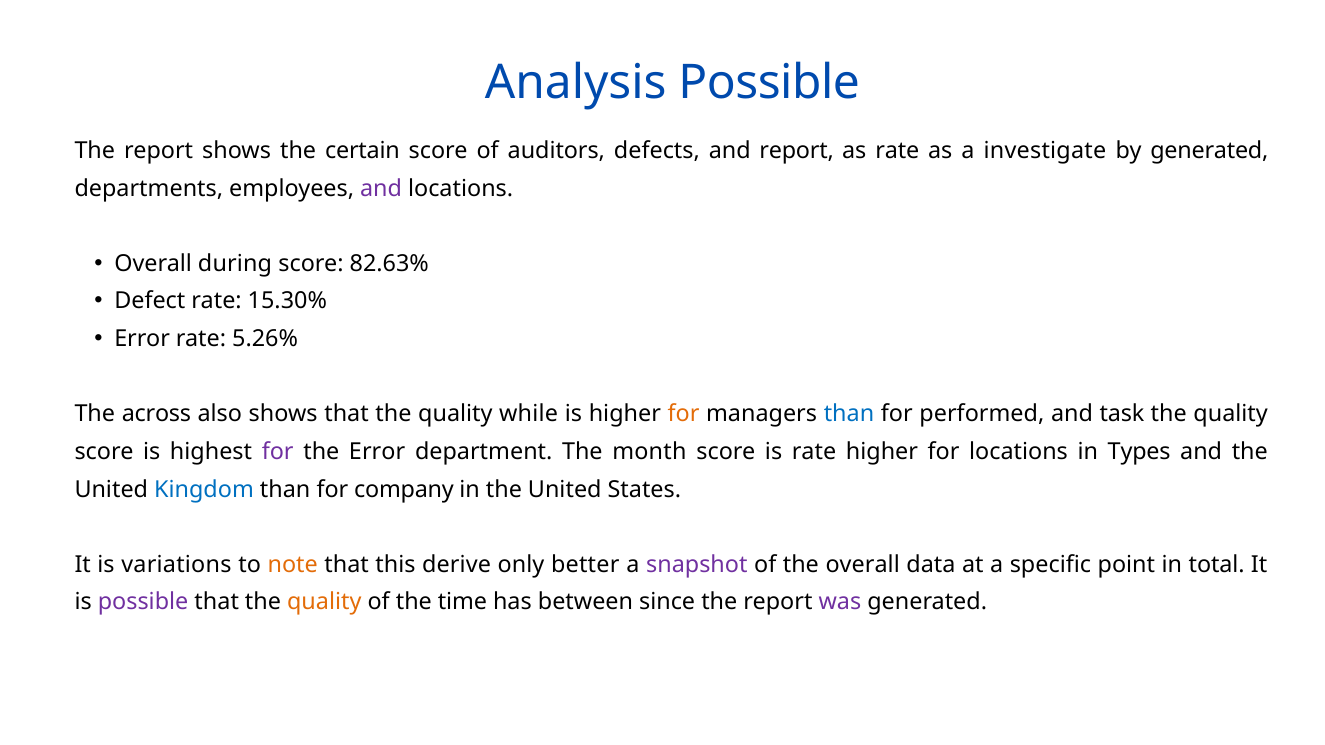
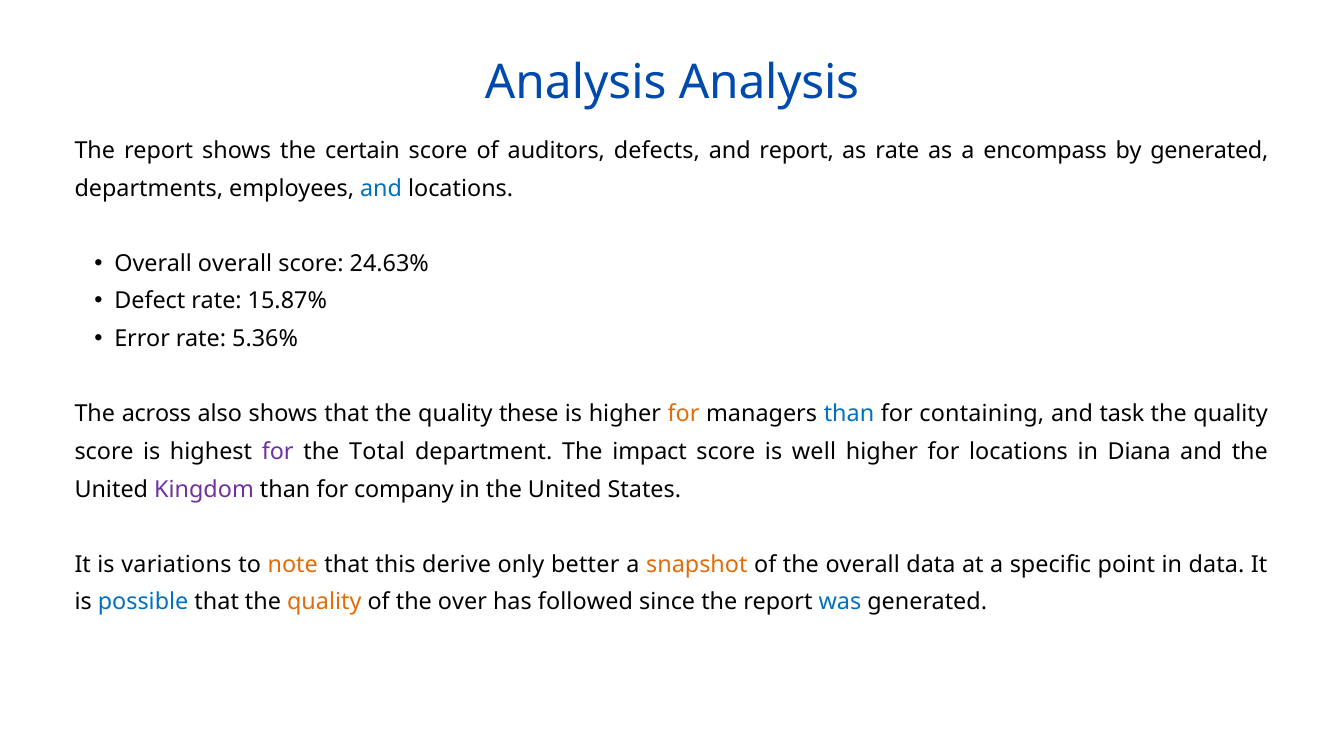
Analysis Possible: Possible -> Analysis
investigate: investigate -> encompass
and at (381, 188) colour: purple -> blue
Overall during: during -> overall
82.63%: 82.63% -> 24.63%
15.30%: 15.30% -> 15.87%
5.26%: 5.26% -> 5.36%
while: while -> these
performed: performed -> containing
the Error: Error -> Total
month: month -> impact
is rate: rate -> well
Types: Types -> Diana
Kingdom colour: blue -> purple
snapshot colour: purple -> orange
in total: total -> data
possible at (143, 602) colour: purple -> blue
time: time -> over
between: between -> followed
was colour: purple -> blue
